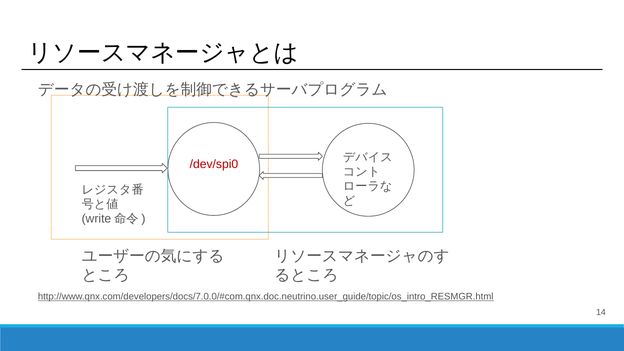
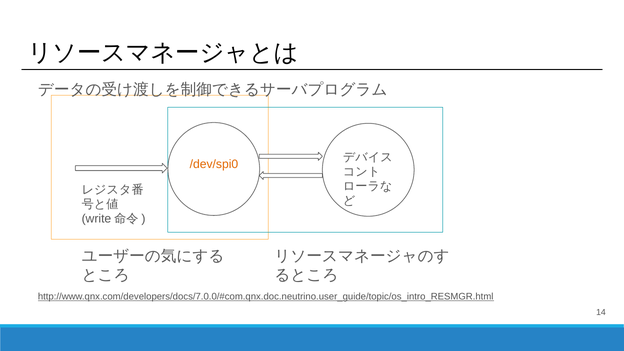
/dev/spi0 colour: red -> orange
